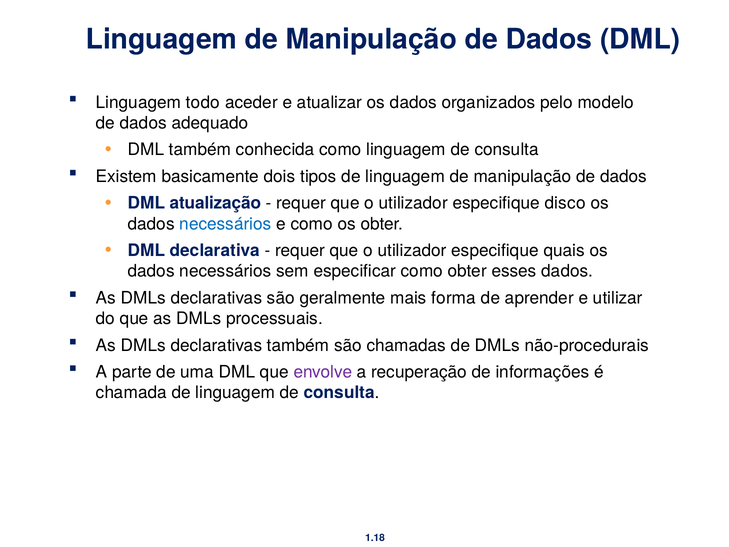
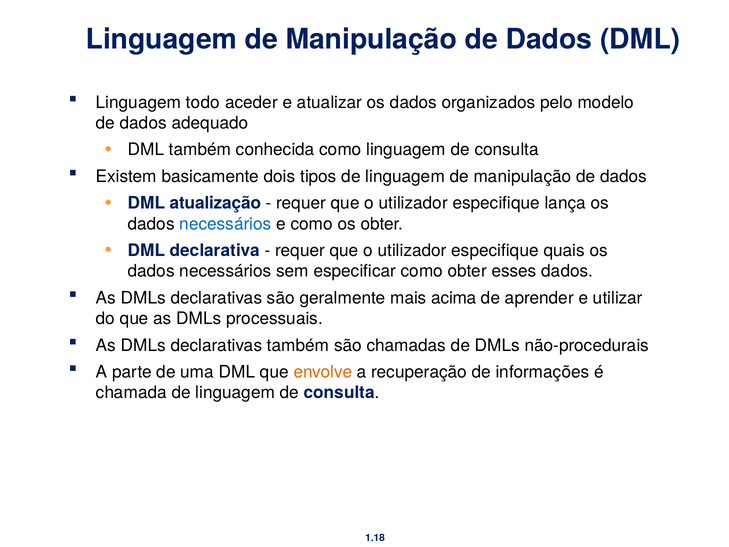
disco: disco -> lança
forma: forma -> acima
envolve colour: purple -> orange
